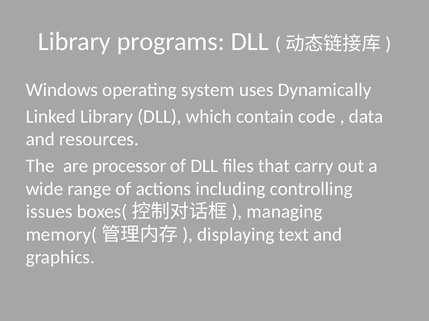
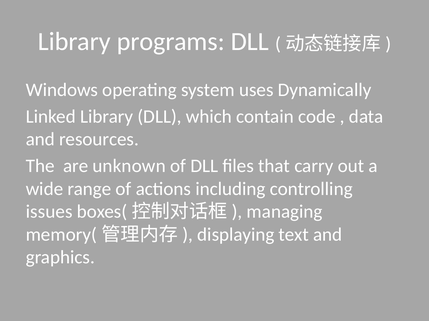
processor: processor -> unknown
